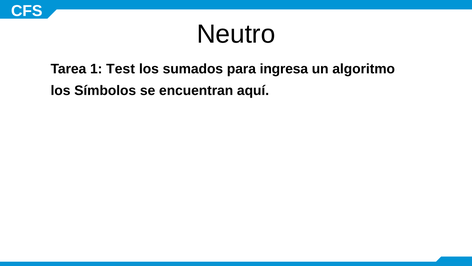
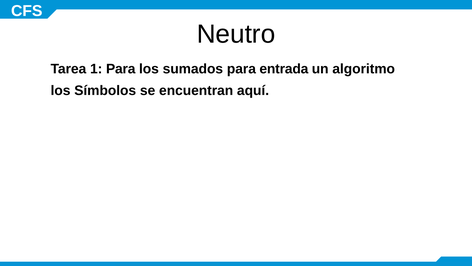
1 Test: Test -> Para
ingresa: ingresa -> entrada
